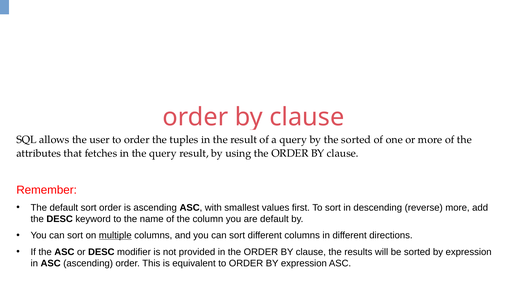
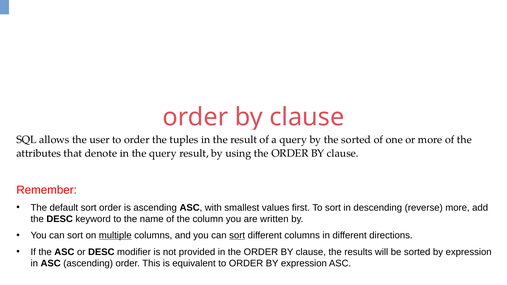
fetches: fetches -> denote
are default: default -> written
sort at (237, 236) underline: none -> present
